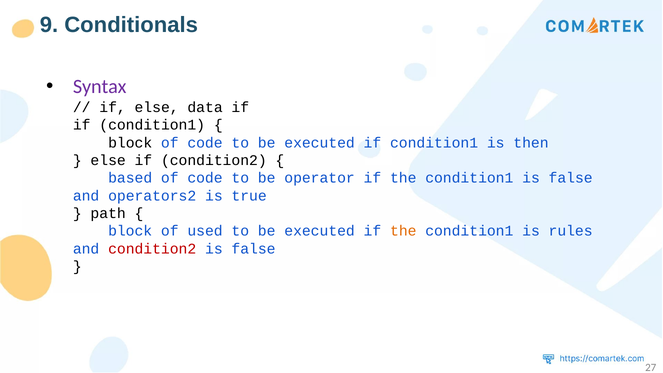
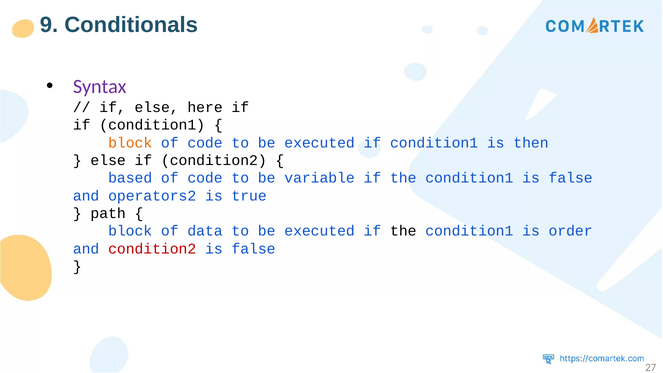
data: data -> here
block at (130, 143) colour: black -> orange
operator: operator -> variable
used: used -> data
the at (403, 231) colour: orange -> black
rules: rules -> order
